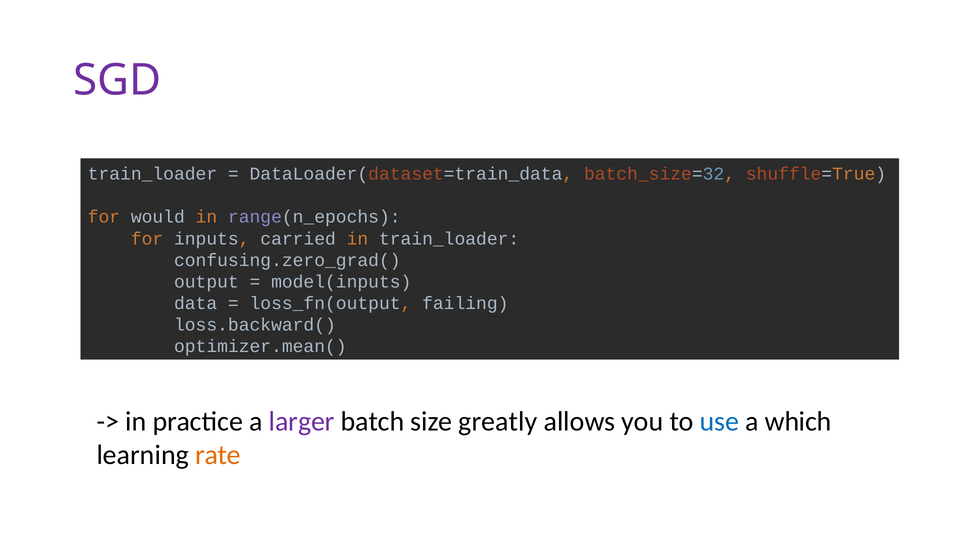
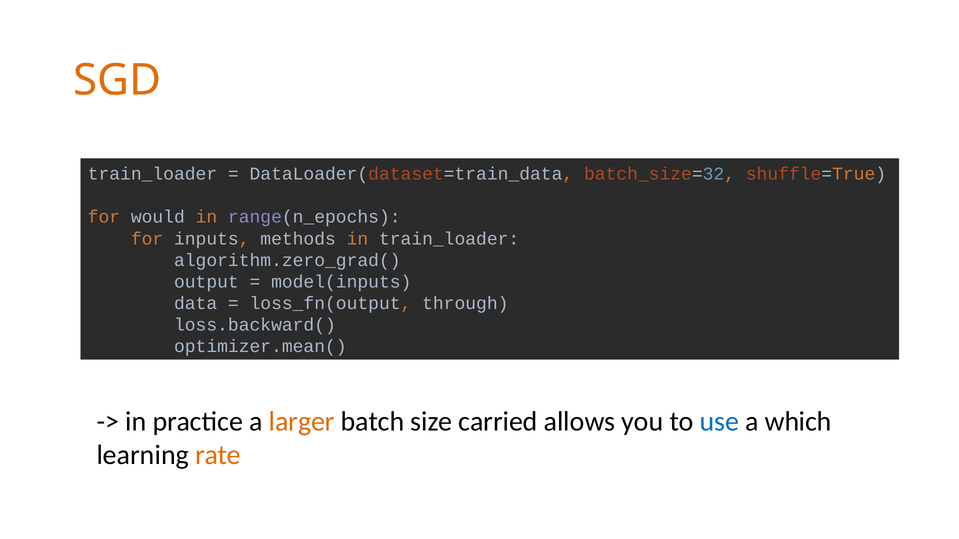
SGD colour: purple -> orange
carried: carried -> methods
confusing.zero_grad(: confusing.zero_grad( -> algorithm.zero_grad(
failing: failing -> through
larger colour: purple -> orange
greatly: greatly -> carried
